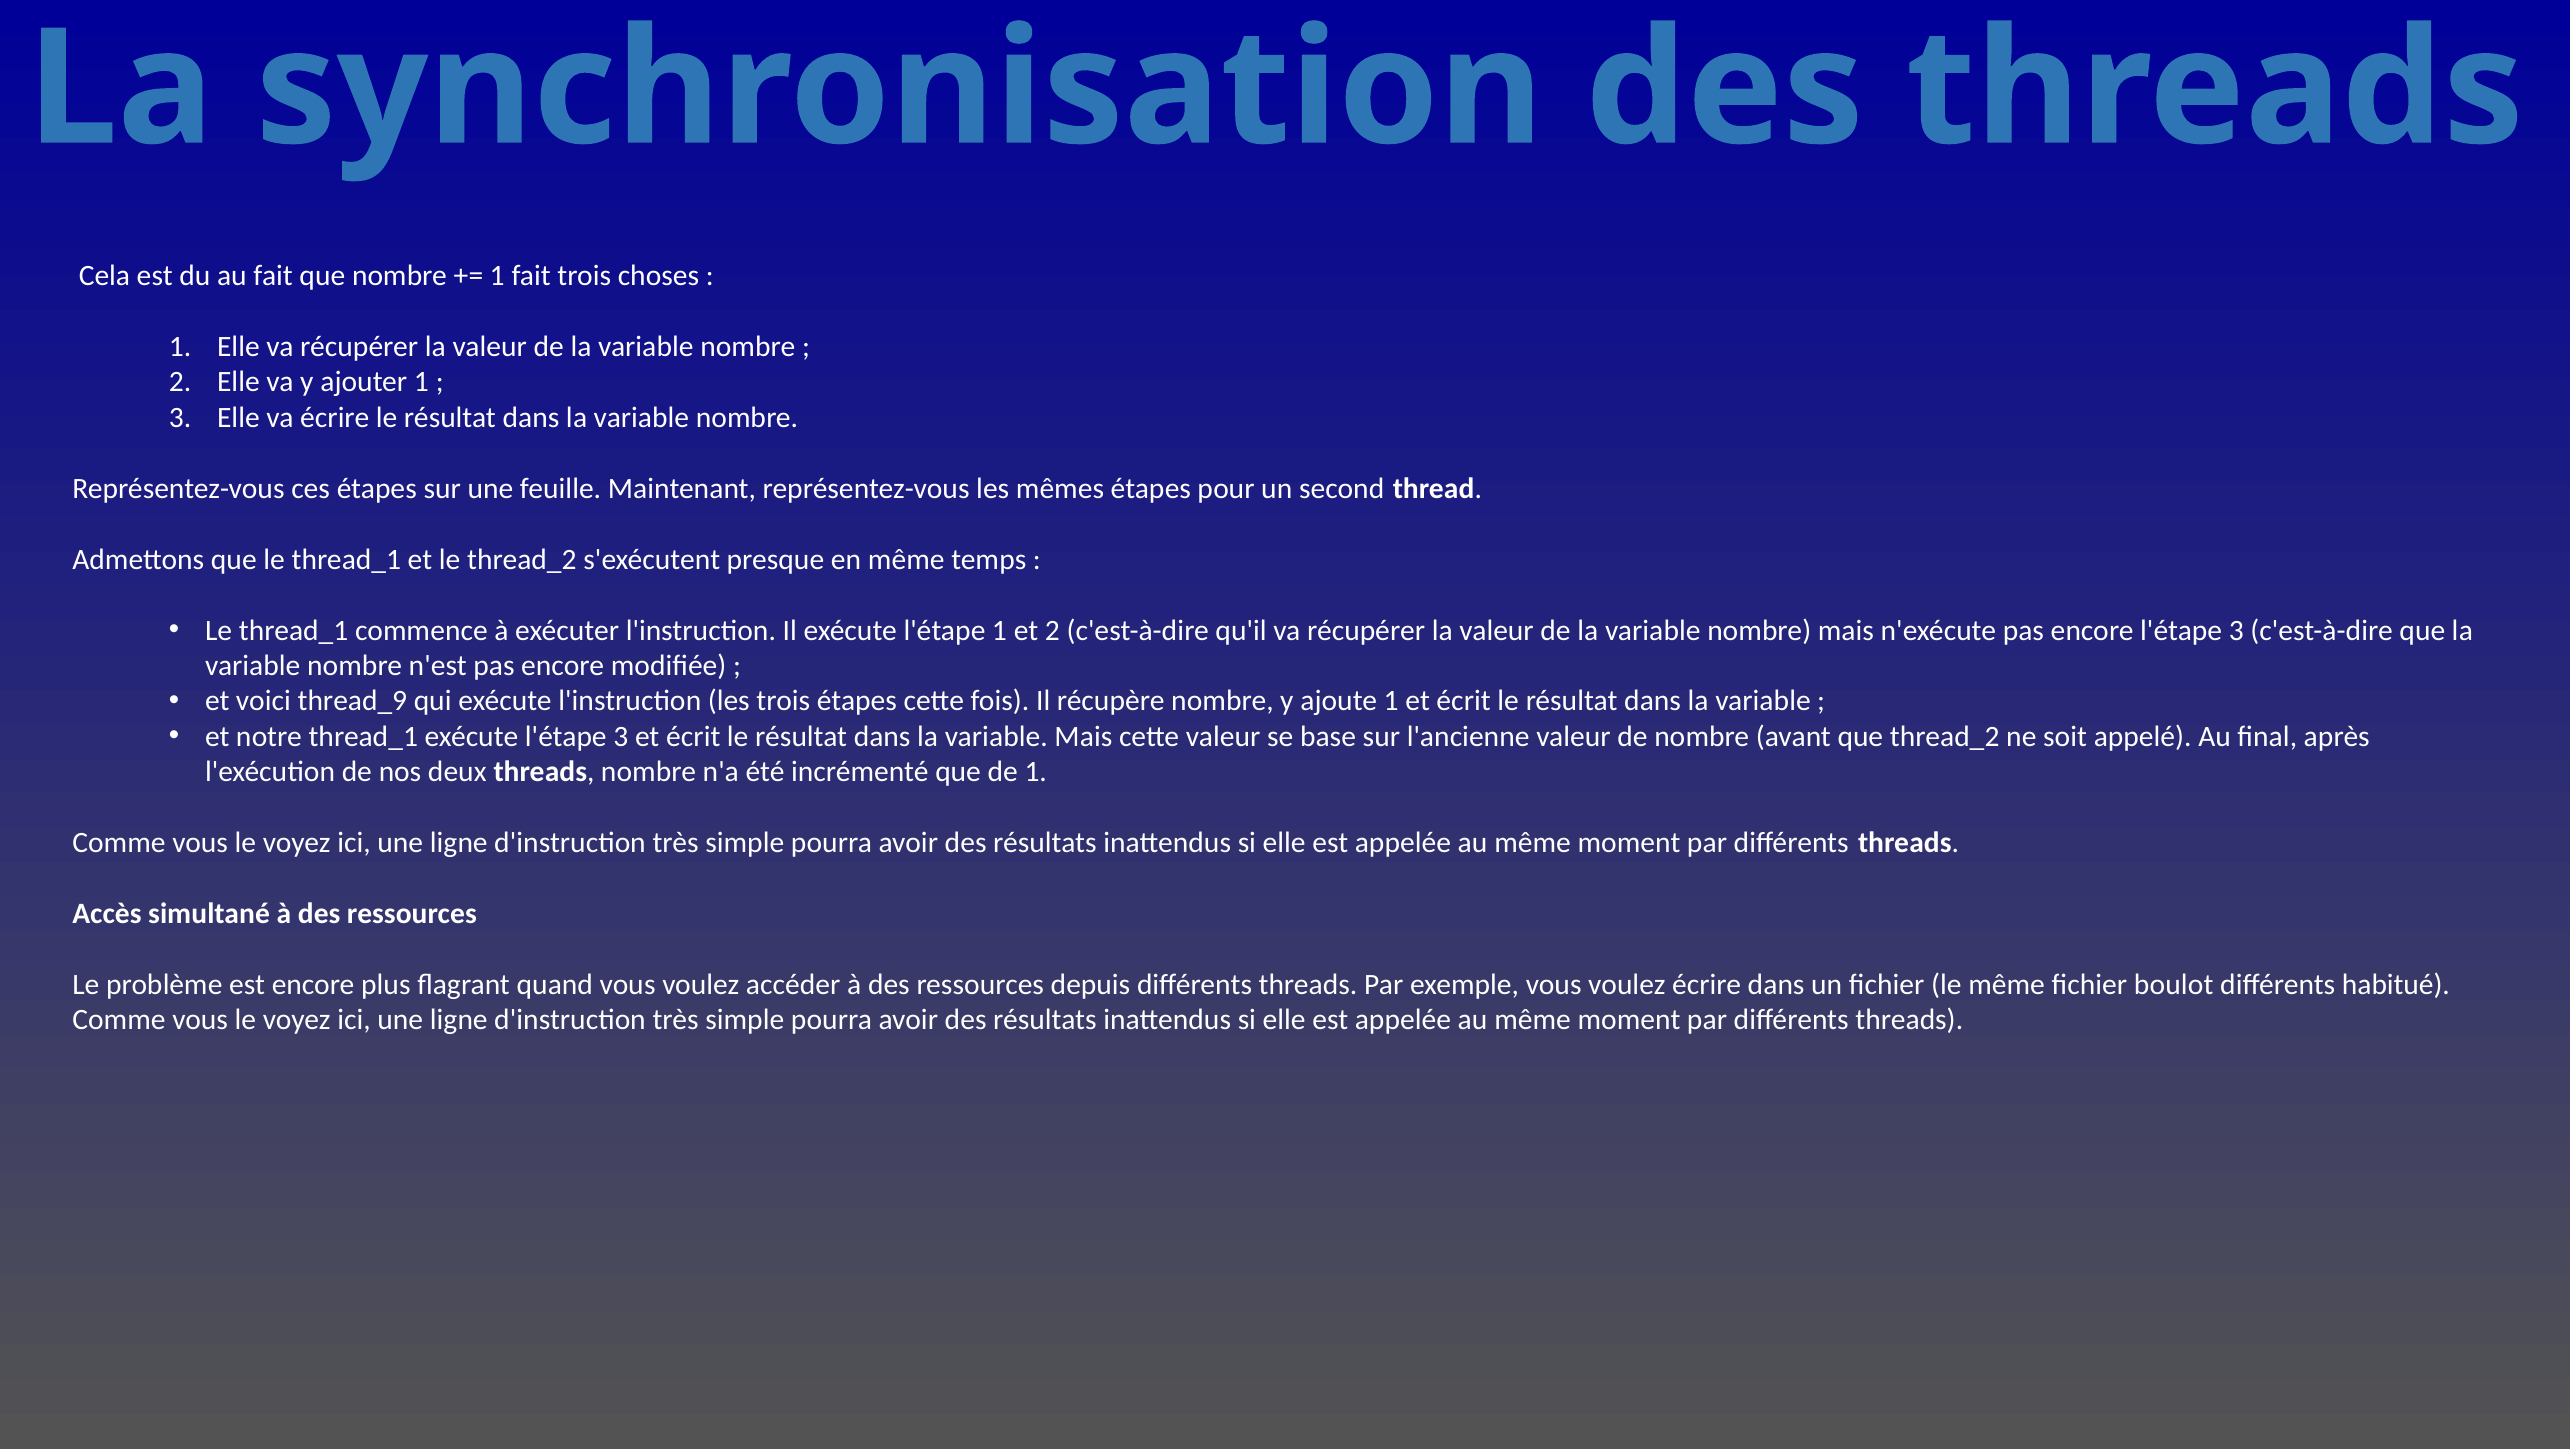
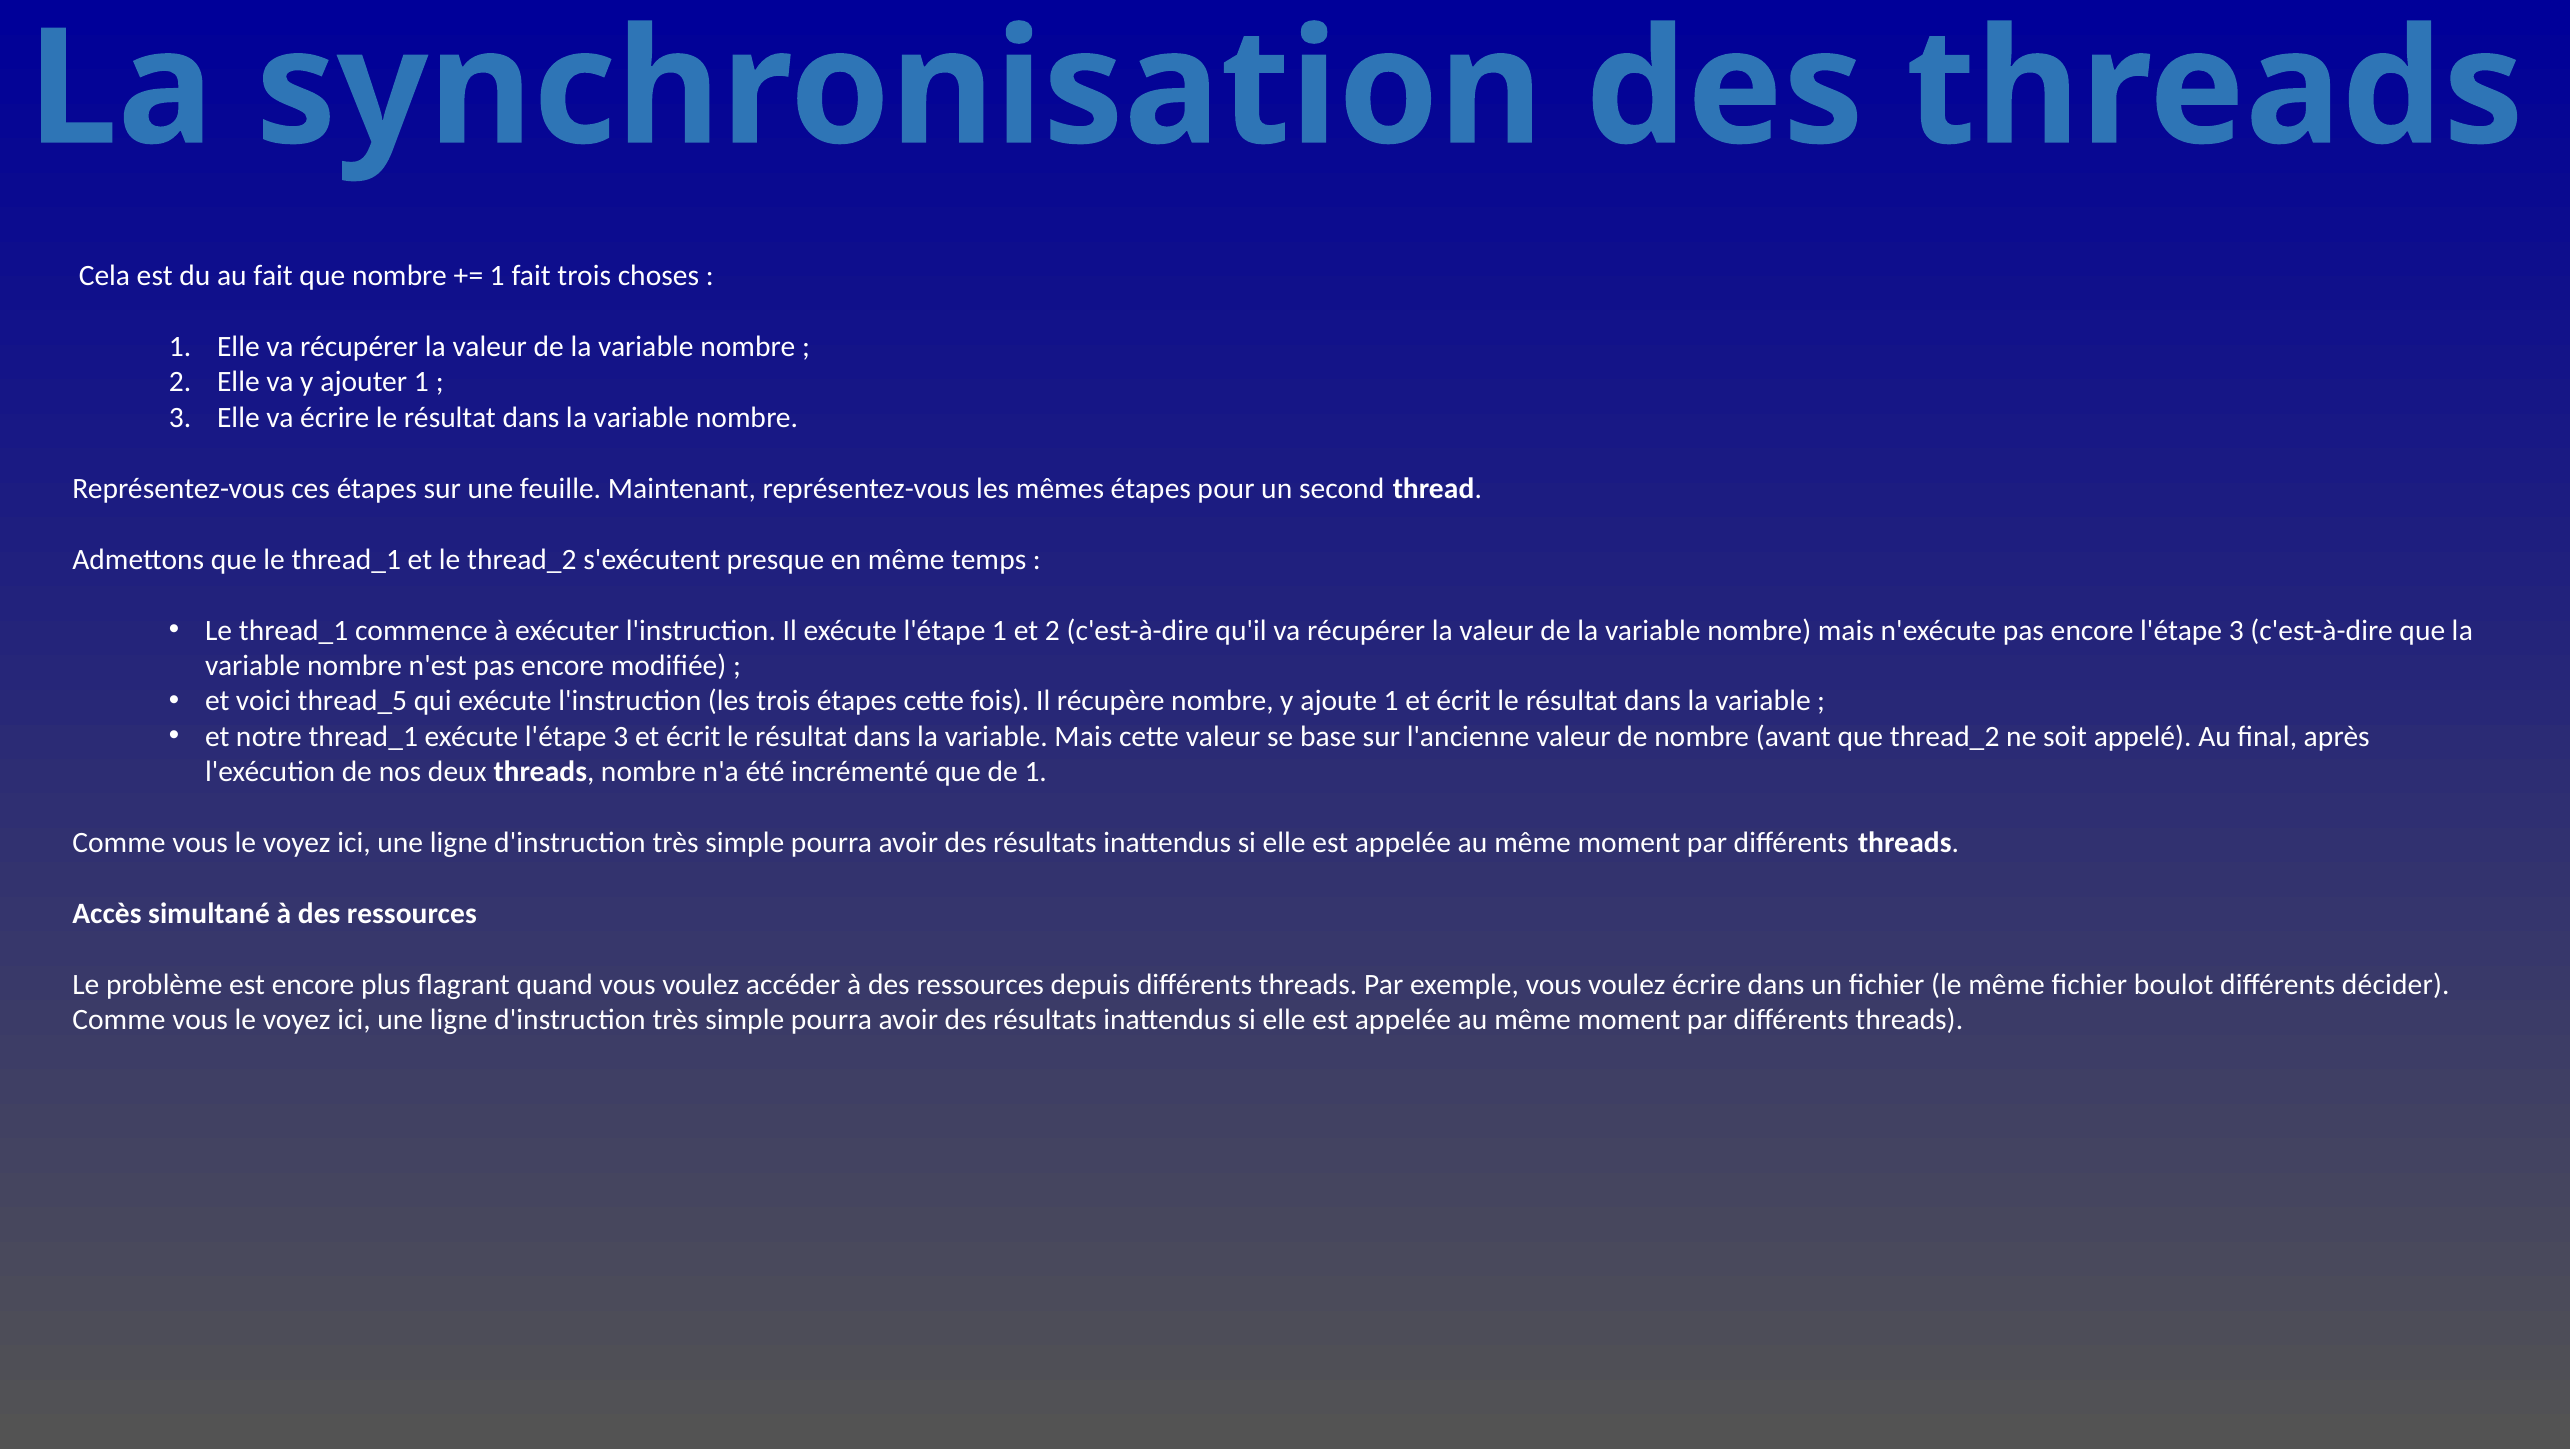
thread_9: thread_9 -> thread_5
habitué: habitué -> décider
